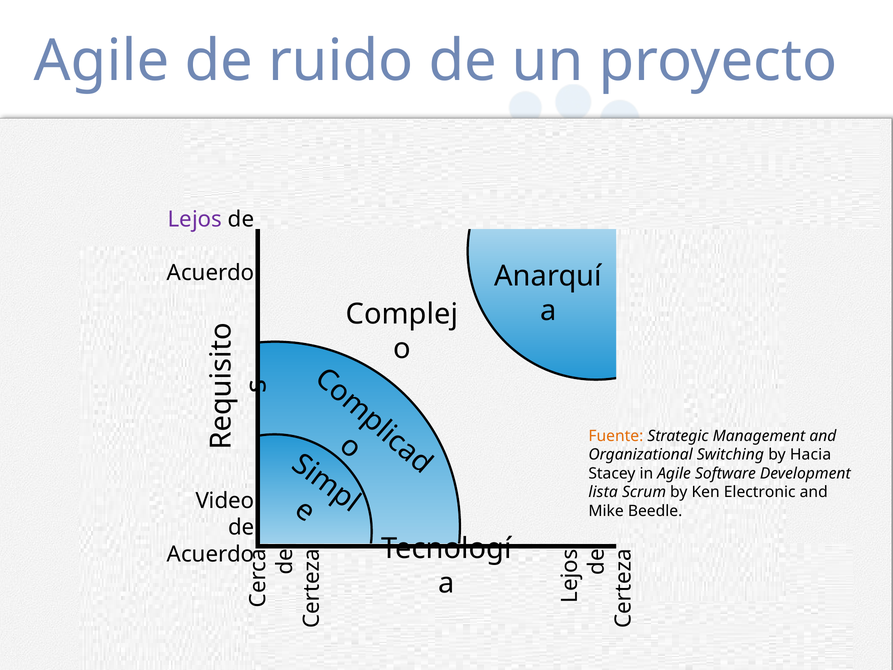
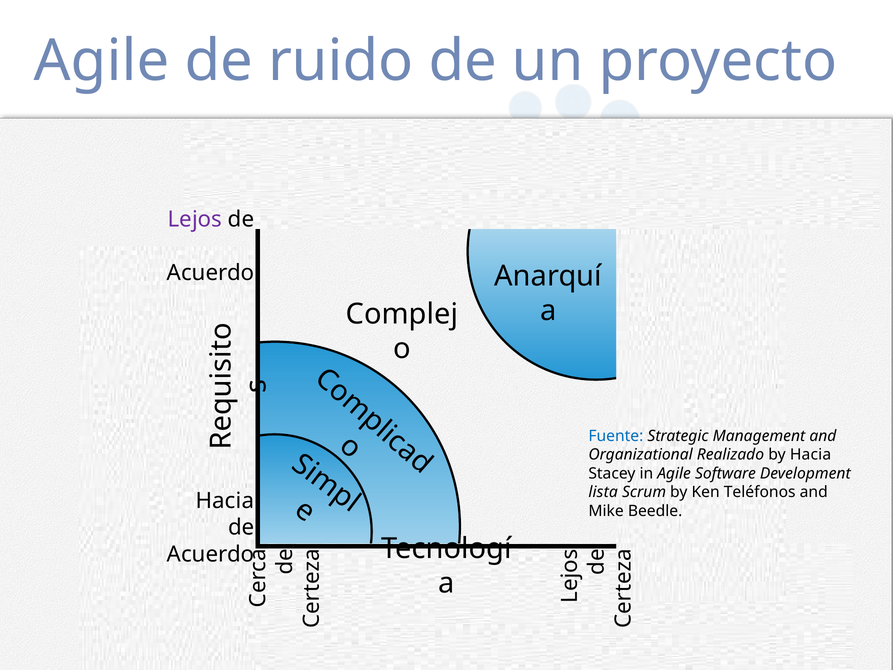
Fuente colour: orange -> blue
Switching: Switching -> Realizado
Electronic: Electronic -> Teléfonos
Video at (225, 501): Video -> Hacia
